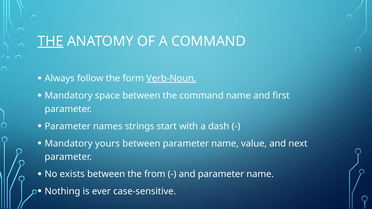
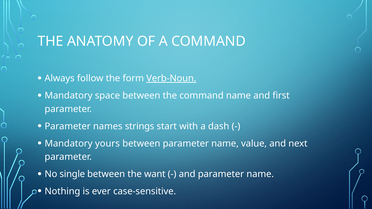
THE at (51, 41) underline: present -> none
exists: exists -> single
from: from -> want
